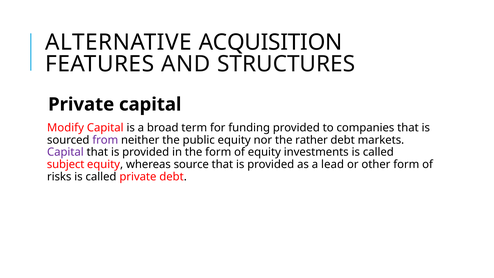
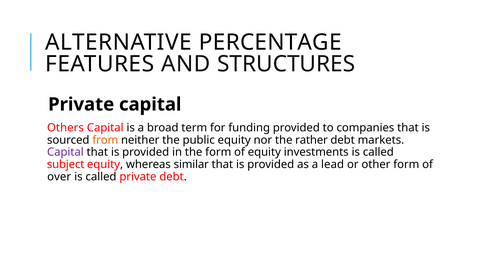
ACQUISITION: ACQUISITION -> PERCENTAGE
Modify: Modify -> Others
from colour: purple -> orange
source: source -> similar
risks: risks -> over
